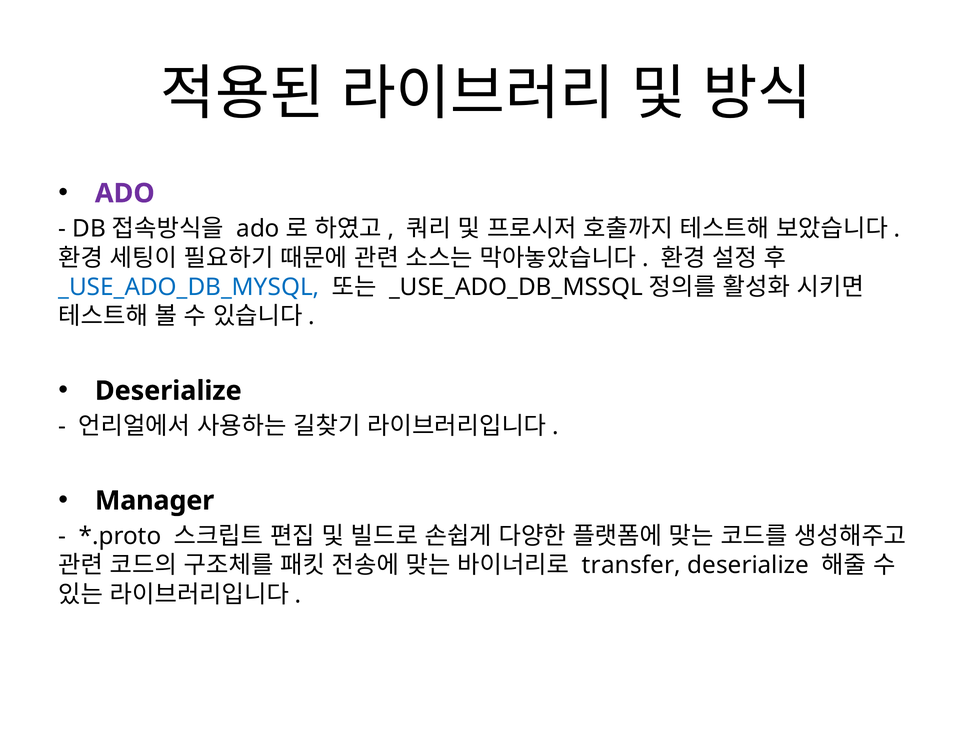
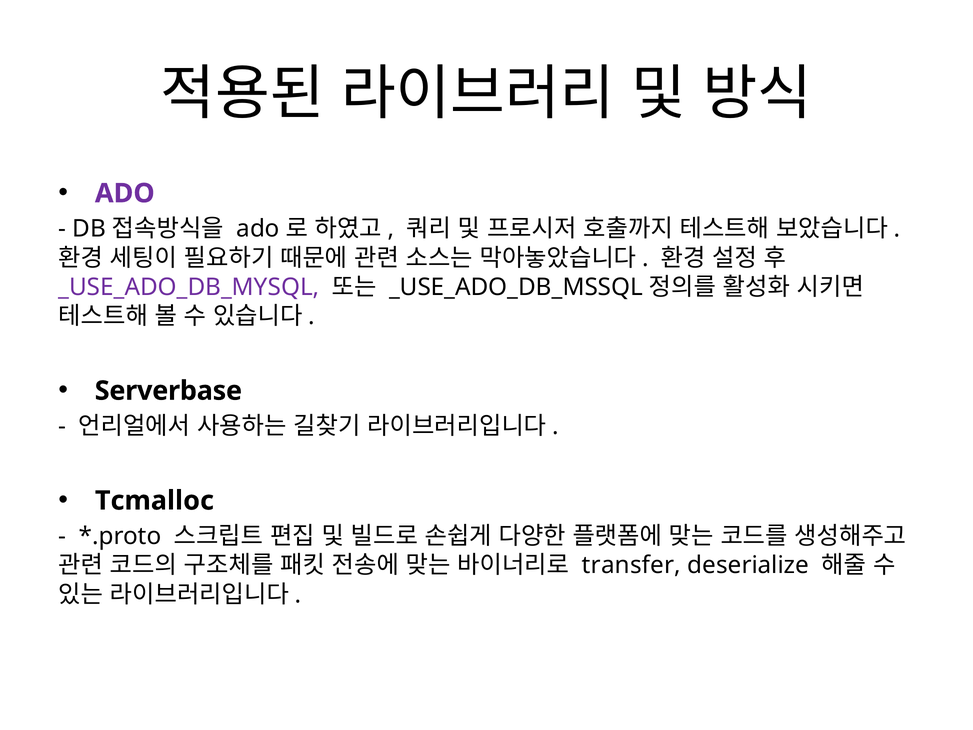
_USE_ADO_DB_MYSQL colour: blue -> purple
Deserialize at (168, 391): Deserialize -> Serverbase
Manager: Manager -> Tcmalloc
